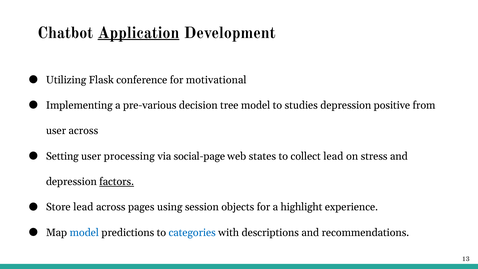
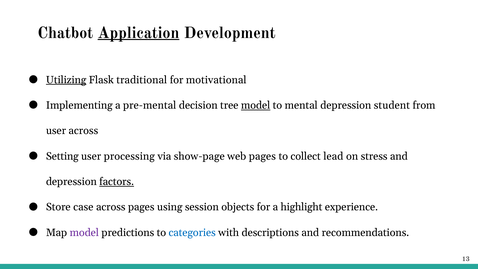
Utilizing underline: none -> present
conference: conference -> traditional
pre-various: pre-various -> pre-mental
model at (256, 105) underline: none -> present
studies: studies -> mental
positive: positive -> student
social-page: social-page -> show-page
web states: states -> pages
Store lead: lead -> case
model at (84, 232) colour: blue -> purple
